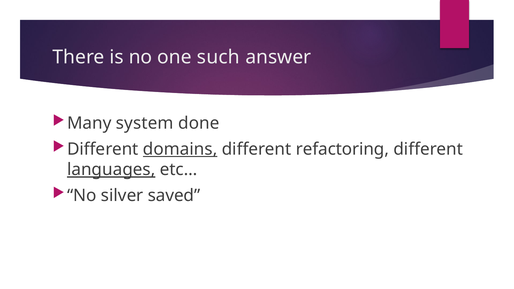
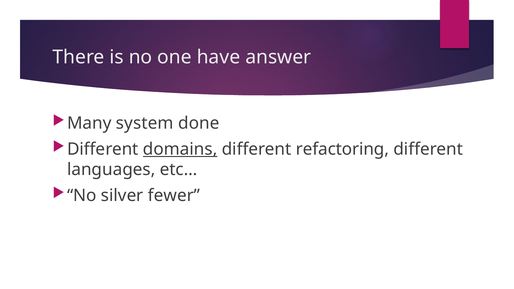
such: such -> have
languages underline: present -> none
saved: saved -> fewer
